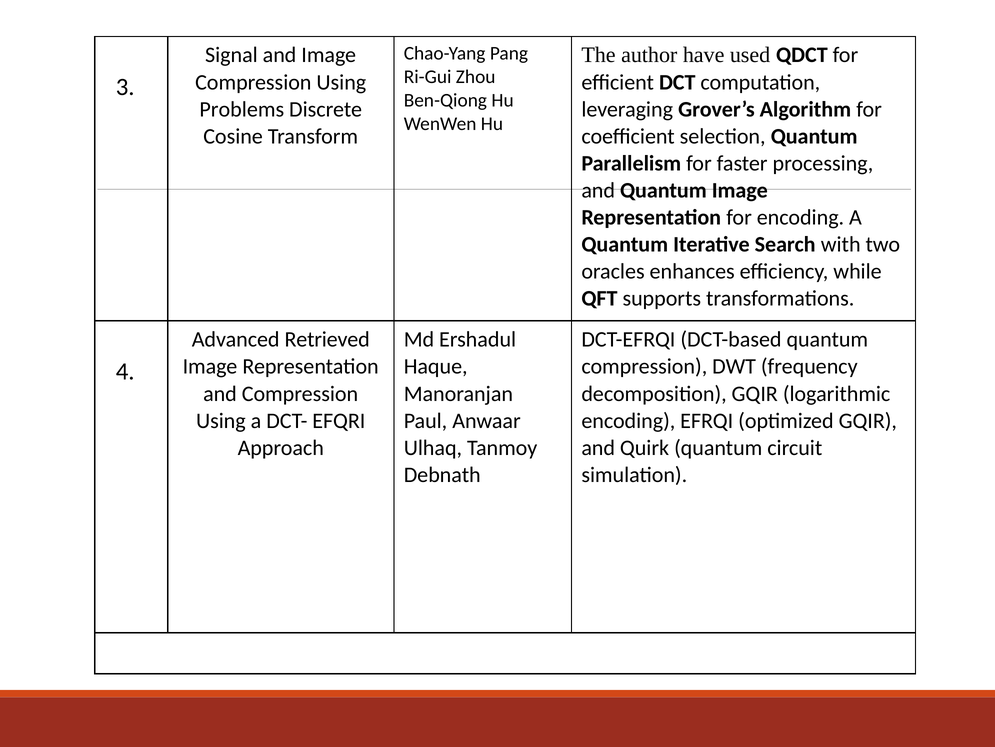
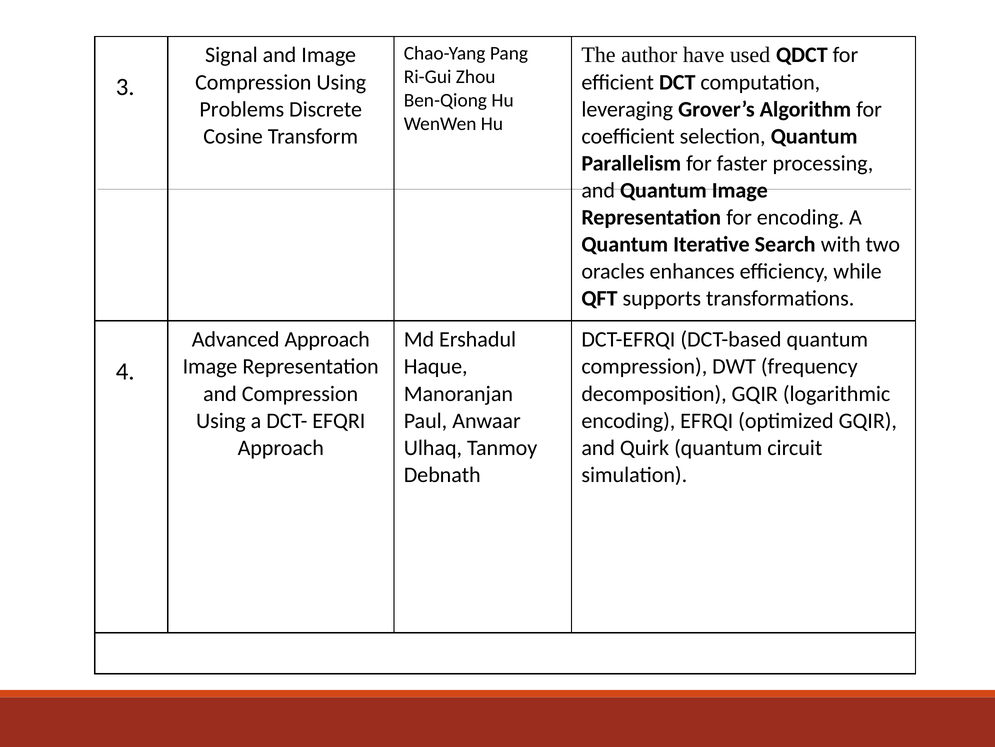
Advanced Retrieved: Retrieved -> Approach
